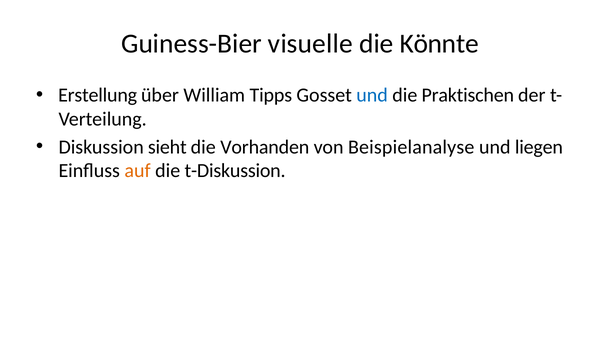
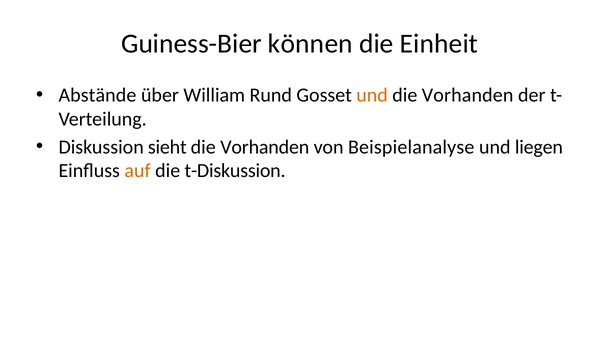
visuelle: visuelle -> können
Könnte: Könnte -> Einheit
Erstellung: Erstellung -> Abstände
Tipps: Tipps -> Rund
und at (372, 95) colour: blue -> orange
Praktischen at (468, 95): Praktischen -> Vorhanden
